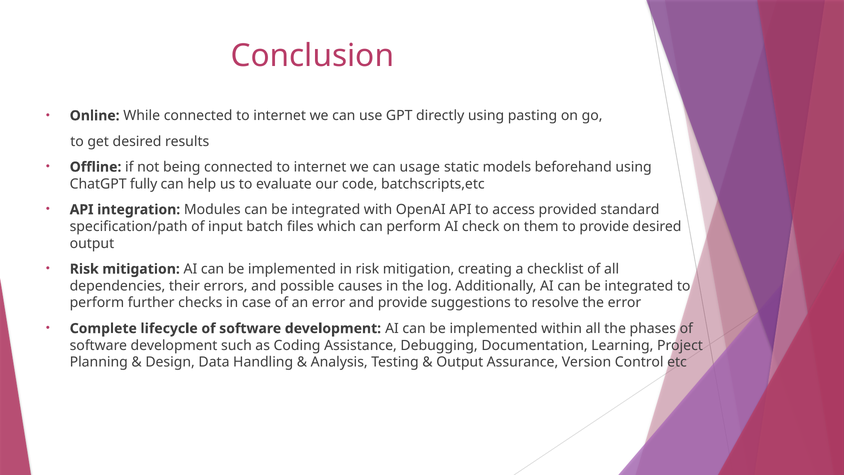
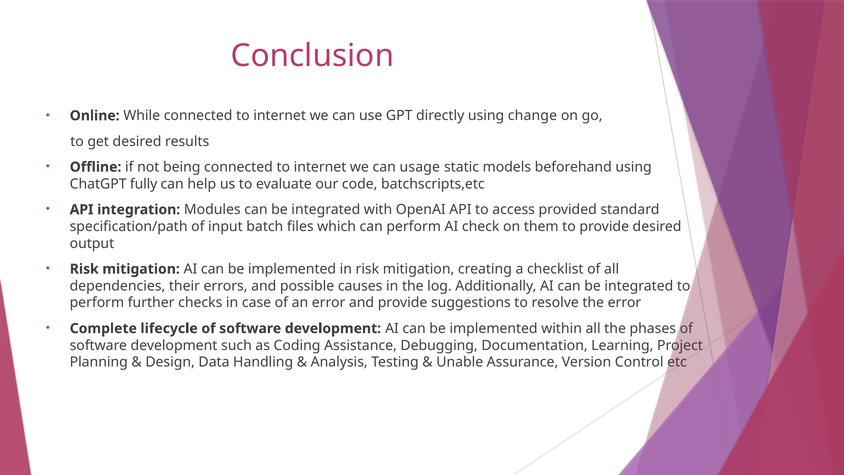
pasting: pasting -> change
Output at (460, 362): Output -> Unable
